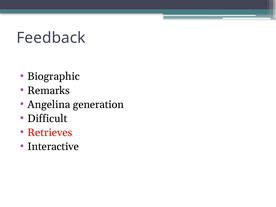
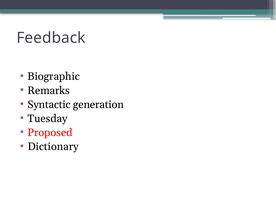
Angelina: Angelina -> Syntactic
Difficult: Difficult -> Tuesday
Retrieves: Retrieves -> Proposed
Interactive: Interactive -> Dictionary
